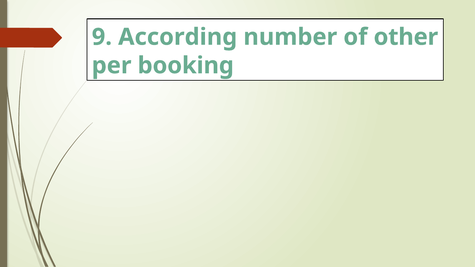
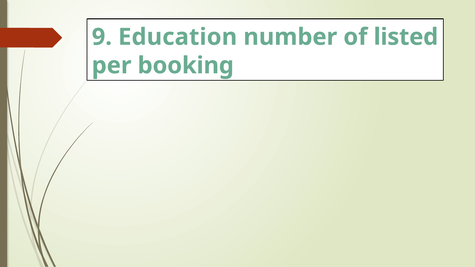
According: According -> Education
other: other -> listed
